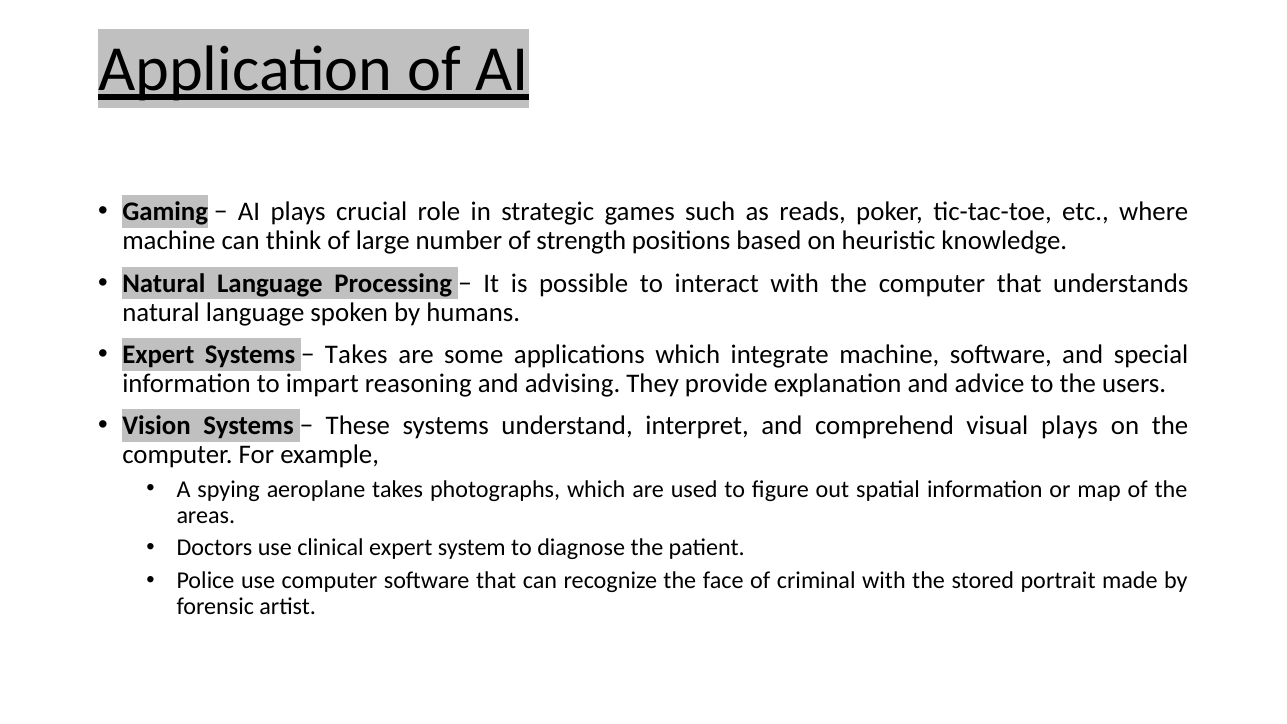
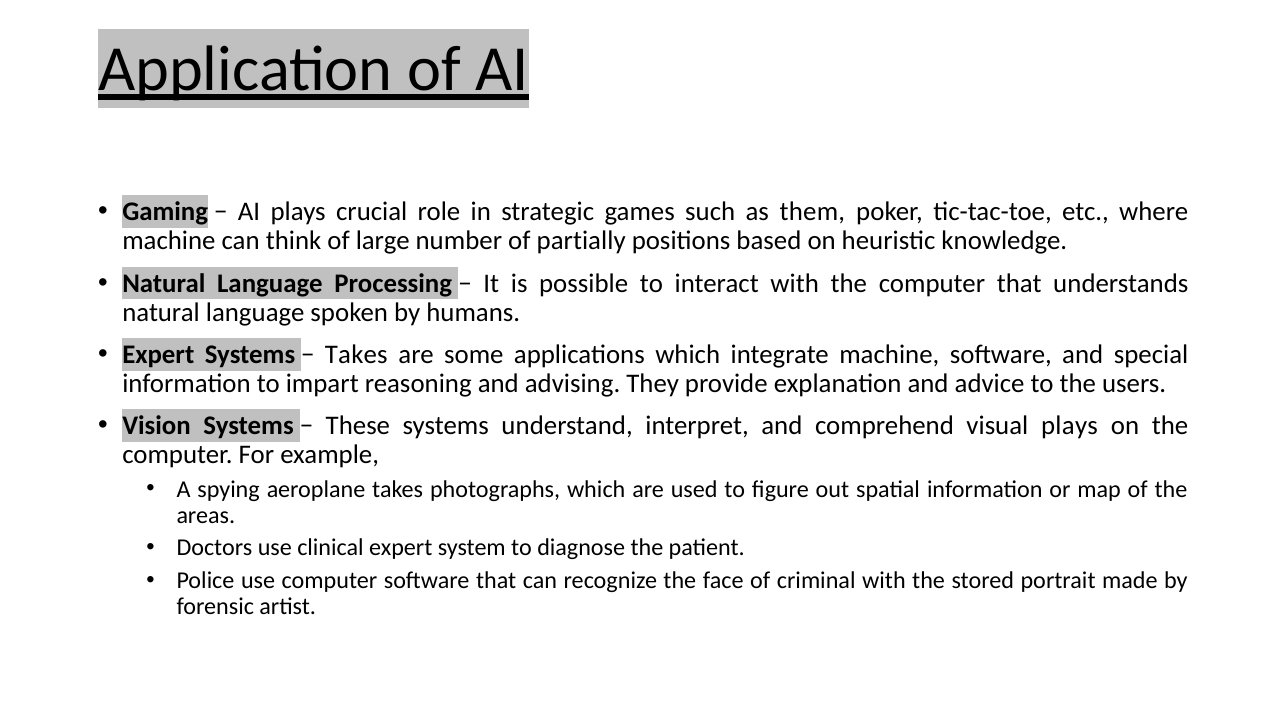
reads: reads -> them
strength: strength -> partially
